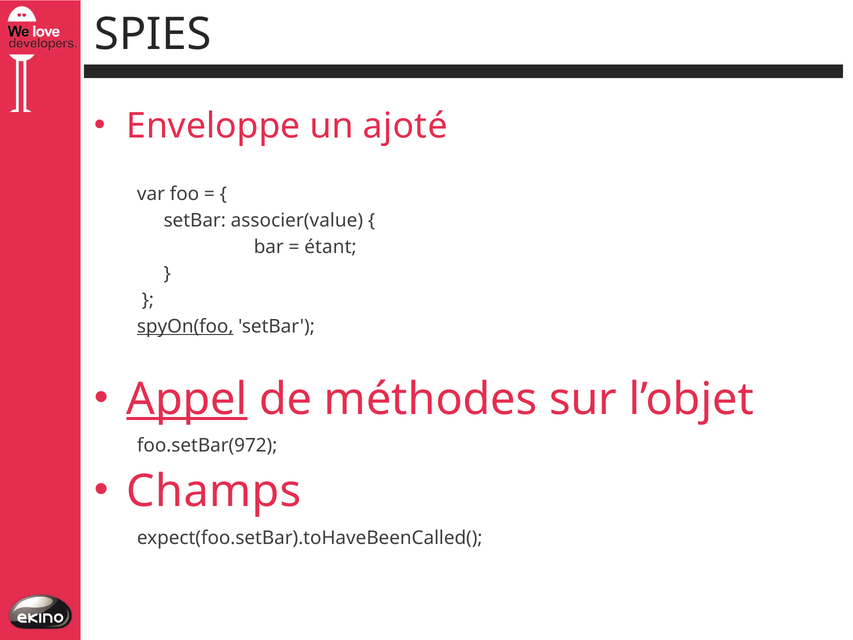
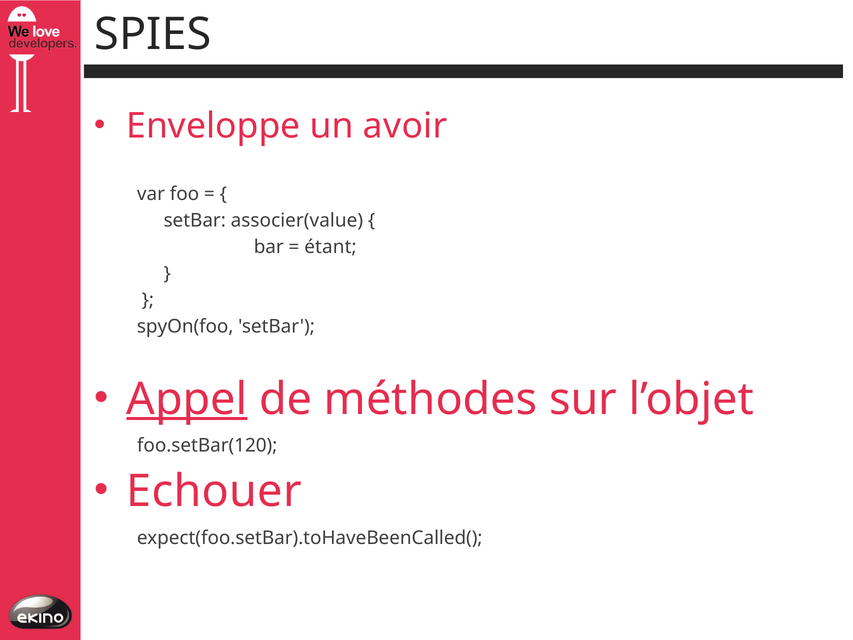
ajoté: ajoté -> avoir
spyOn(foo underline: present -> none
foo.setBar(972: foo.setBar(972 -> foo.setBar(120
Champs: Champs -> Echouer
